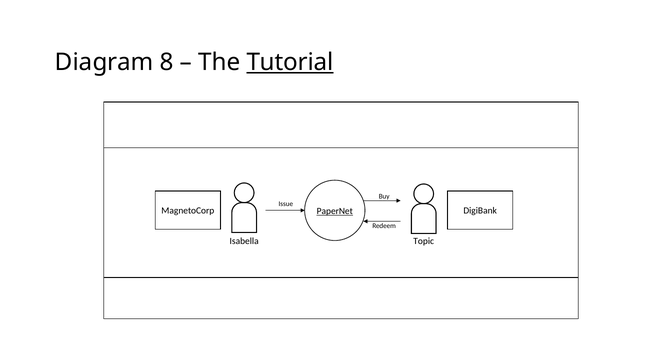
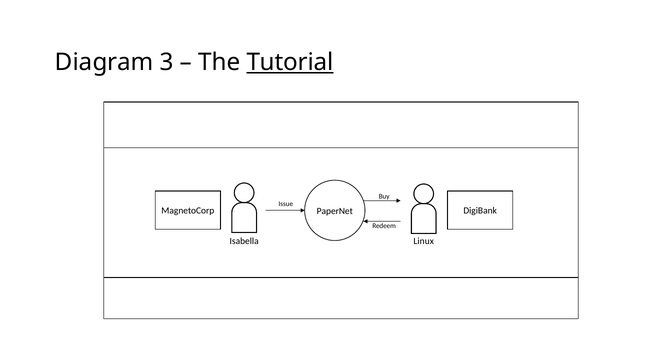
8: 8 -> 3
PaperNet underline: present -> none
Topic: Topic -> Linux
